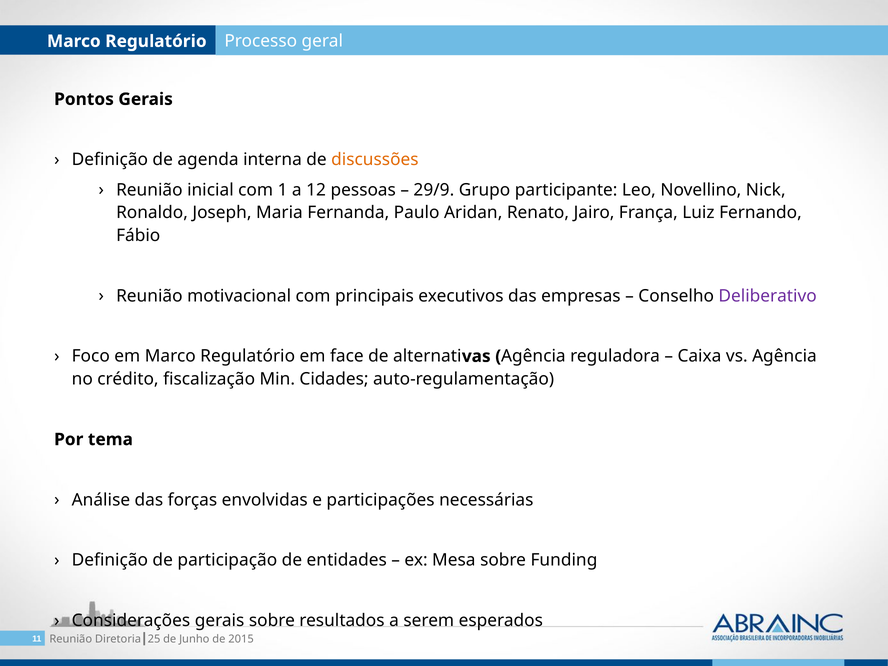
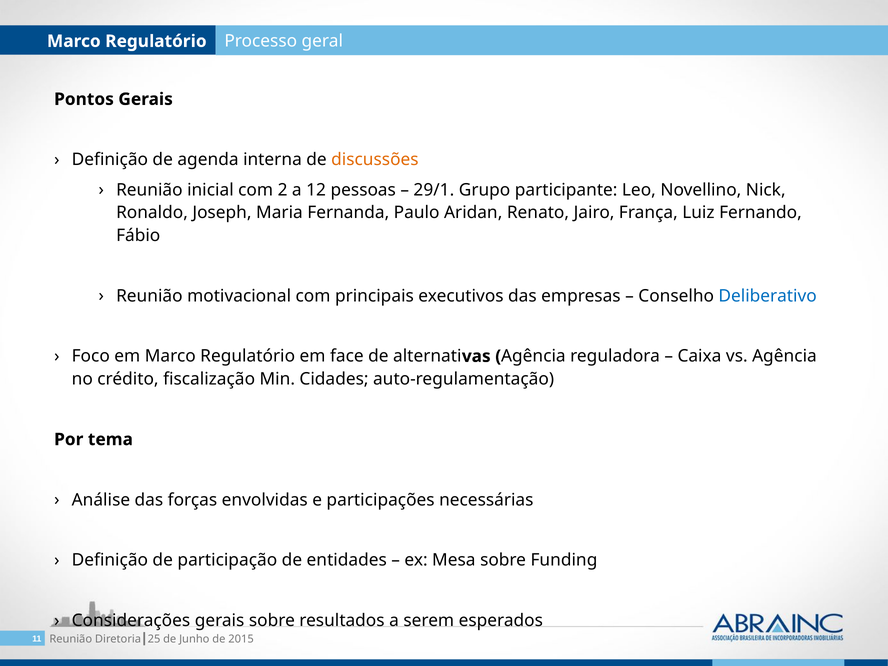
1: 1 -> 2
29/9: 29/9 -> 29/1
Deliberativo colour: purple -> blue
